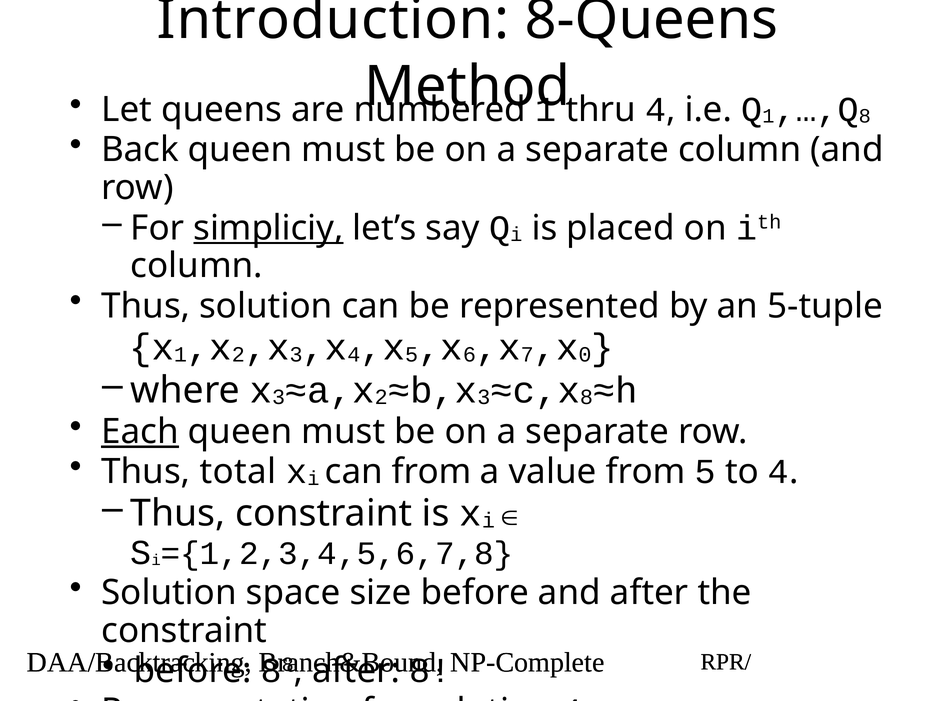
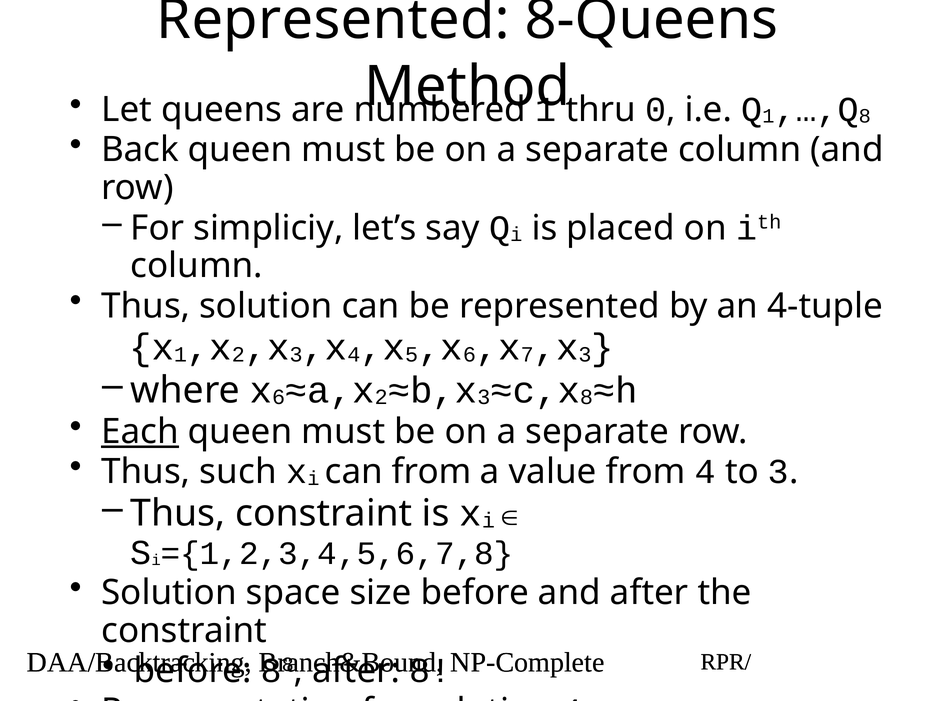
Introduction at (333, 20): Introduction -> Represented
thru 4: 4 -> 0
simpliciy underline: present -> none
5-tuple: 5-tuple -> 4-tuple
0 at (585, 355): 0 -> 3
3 at (279, 397): 3 -> 6
total: total -> such
from 5: 5 -> 4
to 4: 4 -> 3
